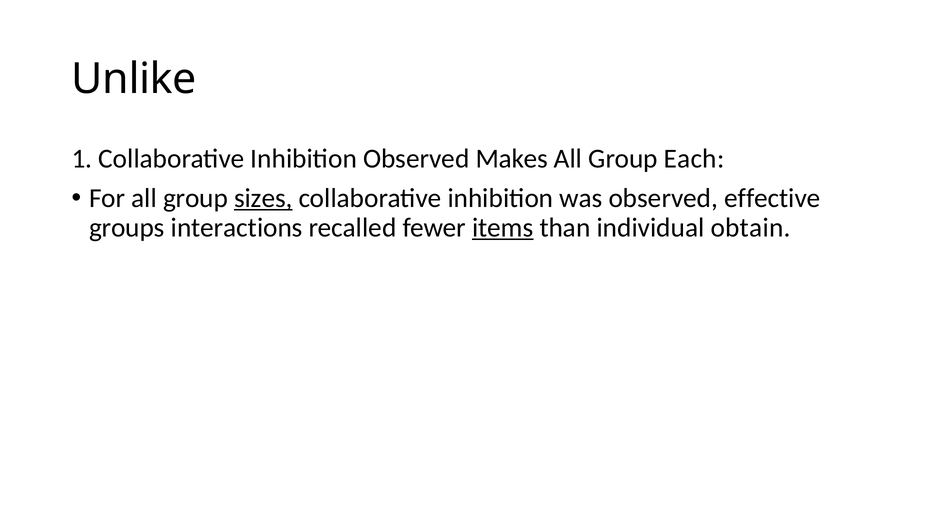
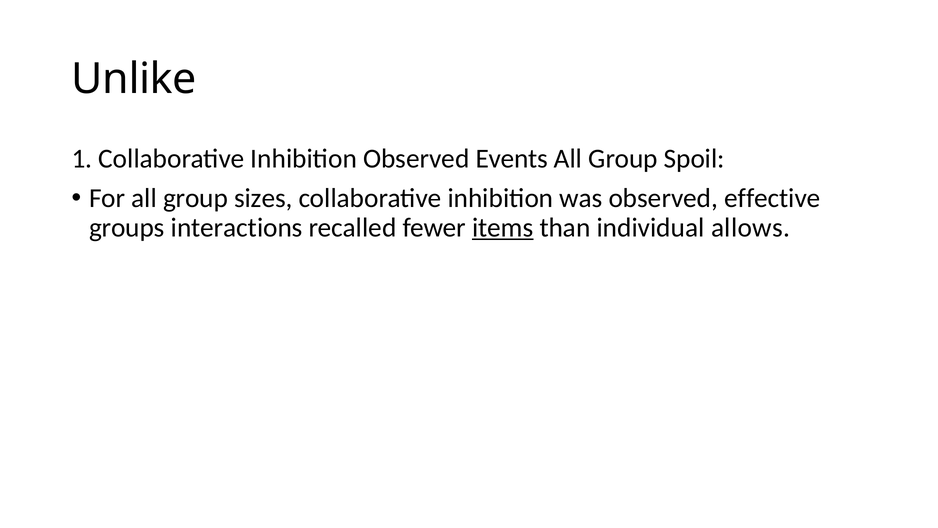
Makes: Makes -> Events
Each: Each -> Spoil
sizes underline: present -> none
obtain: obtain -> allows
